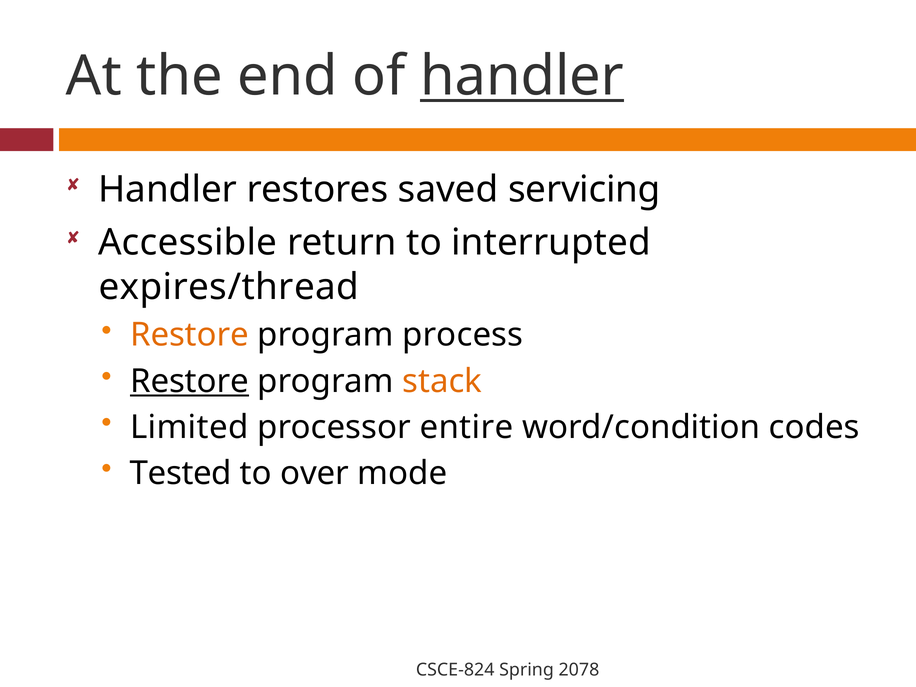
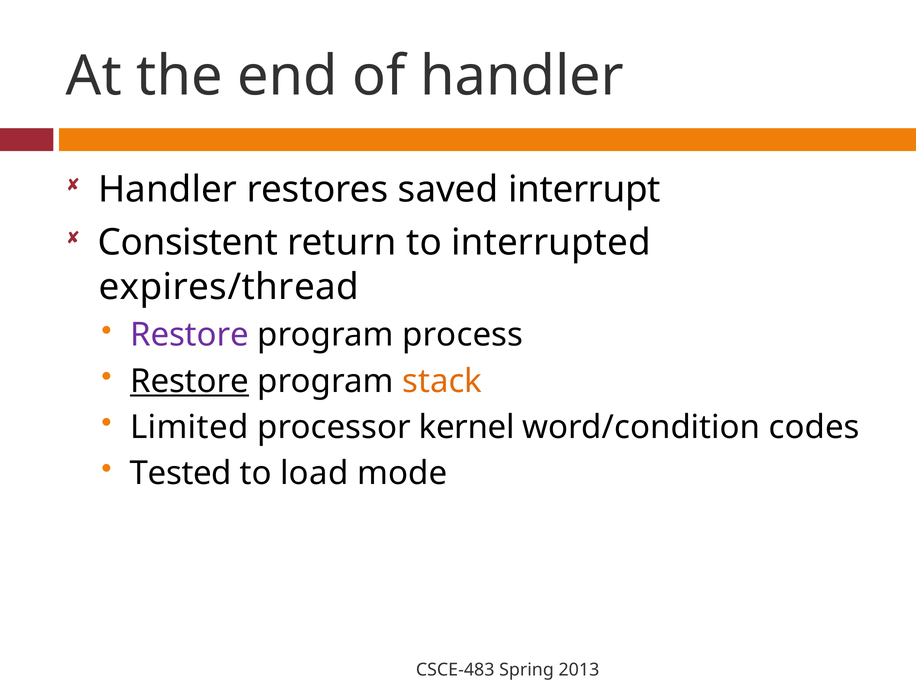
handler at (522, 76) underline: present -> none
servicing: servicing -> interrupt
Accessible: Accessible -> Consistent
Restore at (189, 335) colour: orange -> purple
entire: entire -> kernel
over: over -> load
CSCE-824: CSCE-824 -> CSCE-483
2078: 2078 -> 2013
